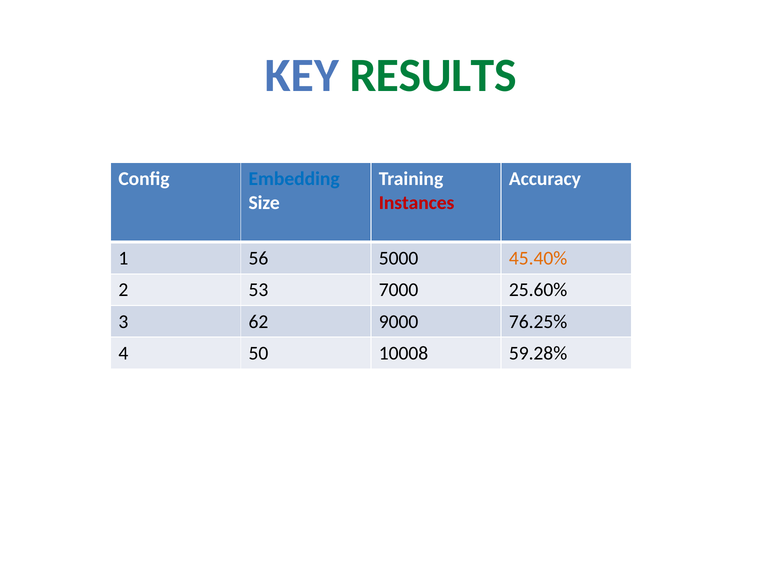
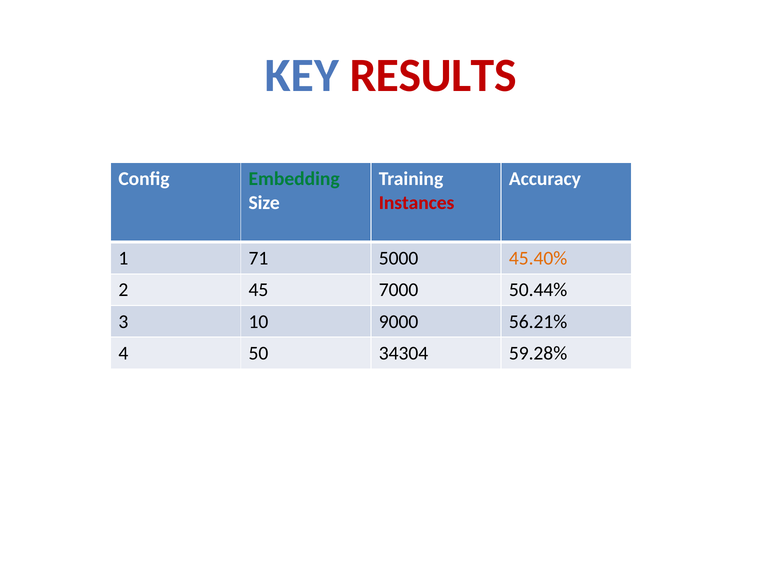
RESULTS colour: green -> red
Embedding colour: blue -> green
56: 56 -> 71
53: 53 -> 45
25.60%: 25.60% -> 50.44%
62: 62 -> 10
76.25%: 76.25% -> 56.21%
10008: 10008 -> 34304
